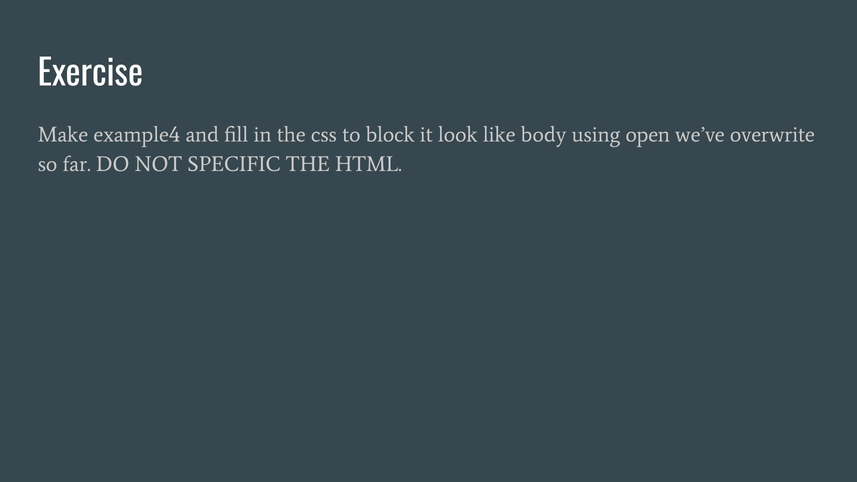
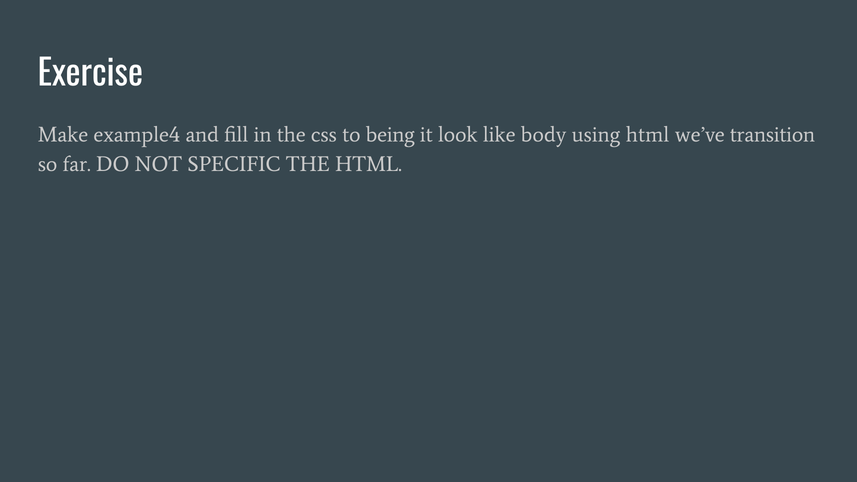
block: block -> being
using open: open -> html
overwrite: overwrite -> transition
